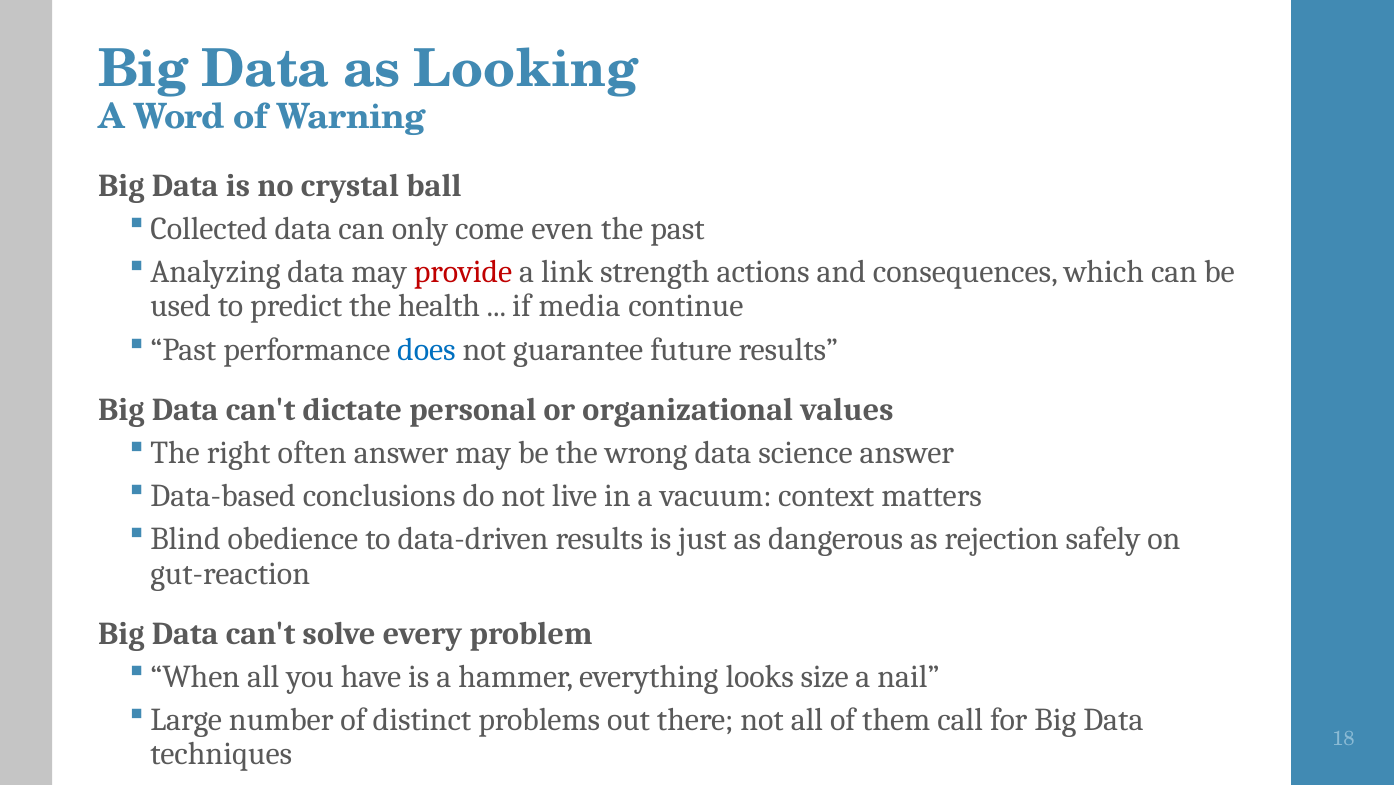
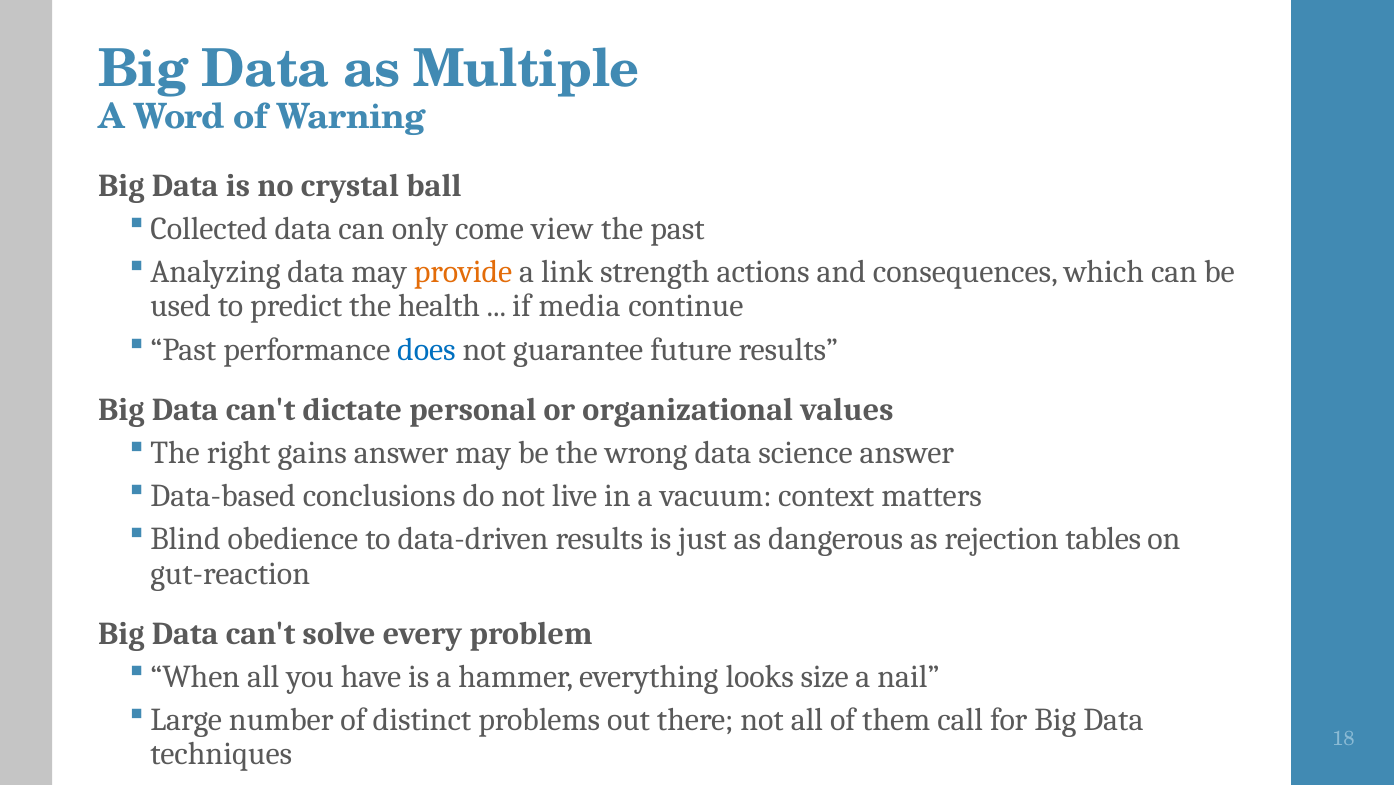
Looking: Looking -> Multiple
even: even -> view
provide colour: red -> orange
often: often -> gains
safely: safely -> tables
